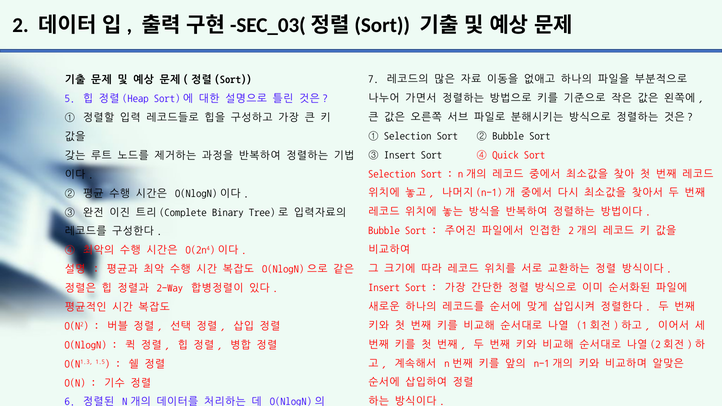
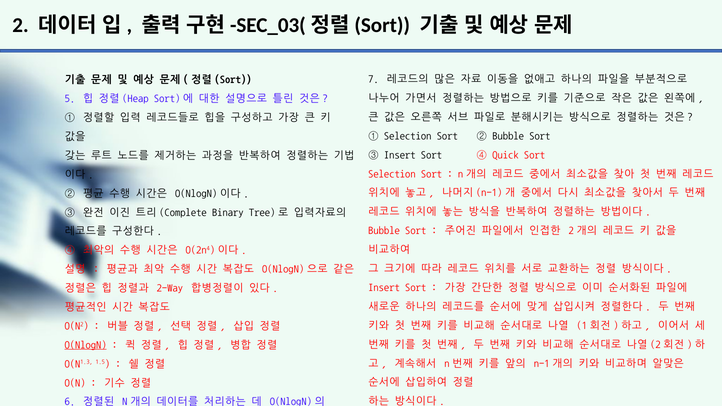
O(NlogN at (86, 345) underline: none -> present
